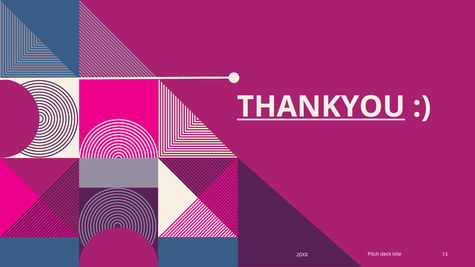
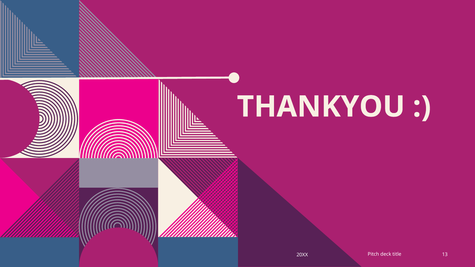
THANKYOU underline: present -> none
